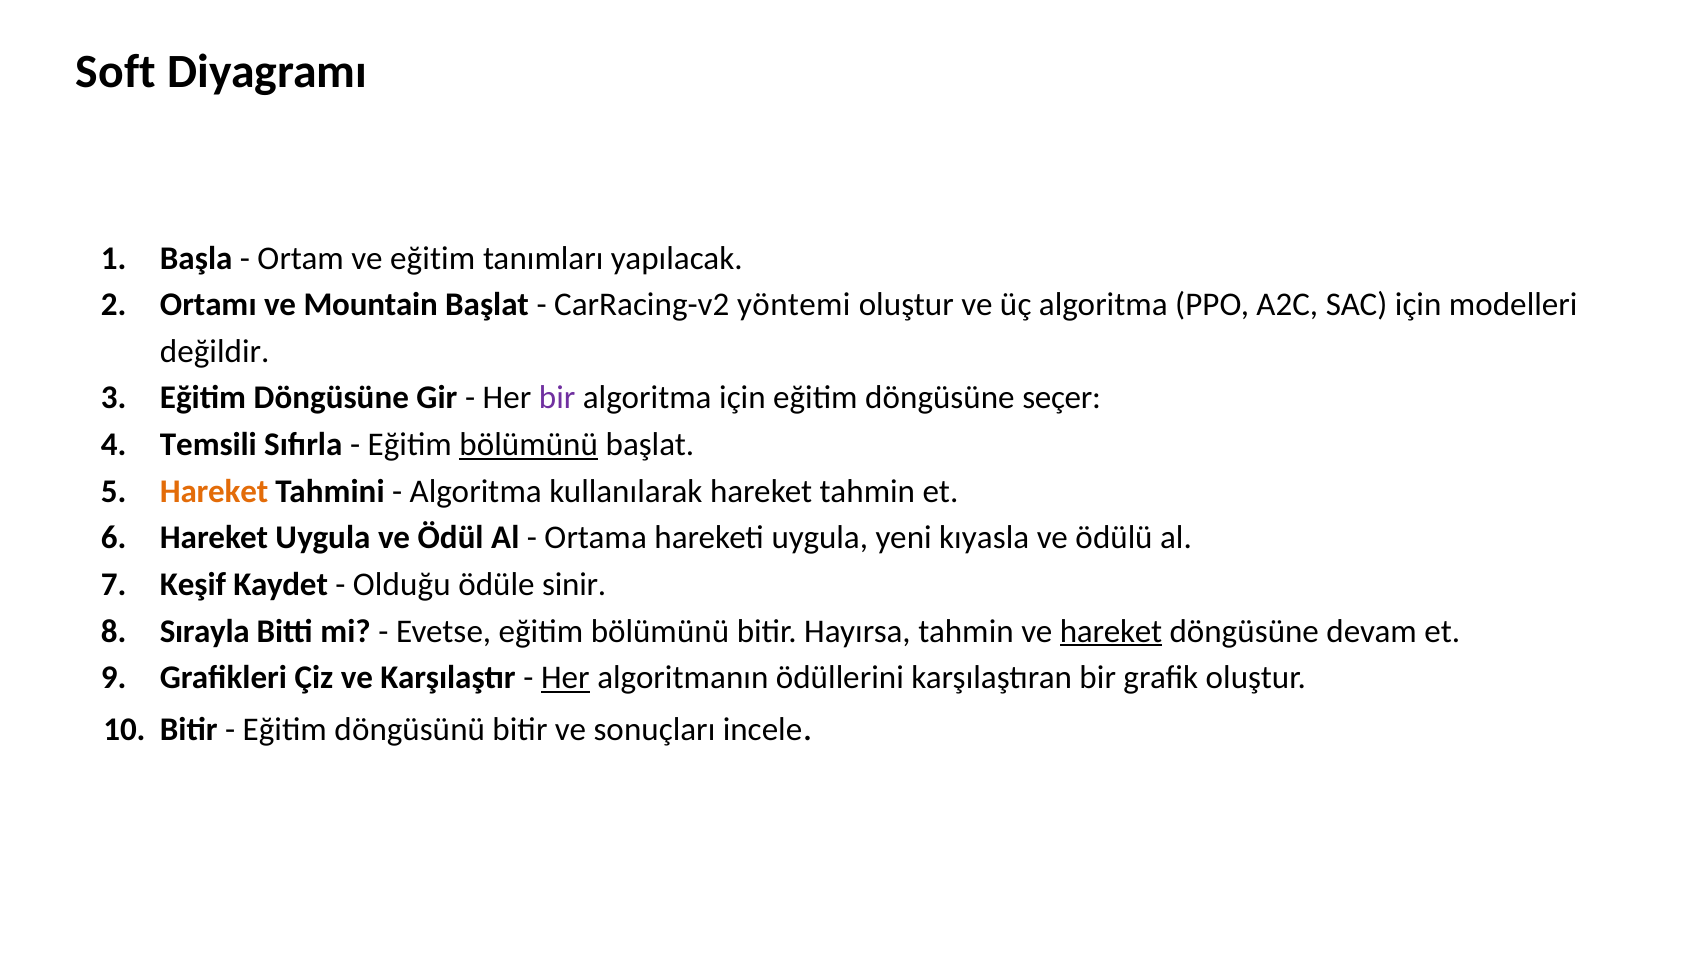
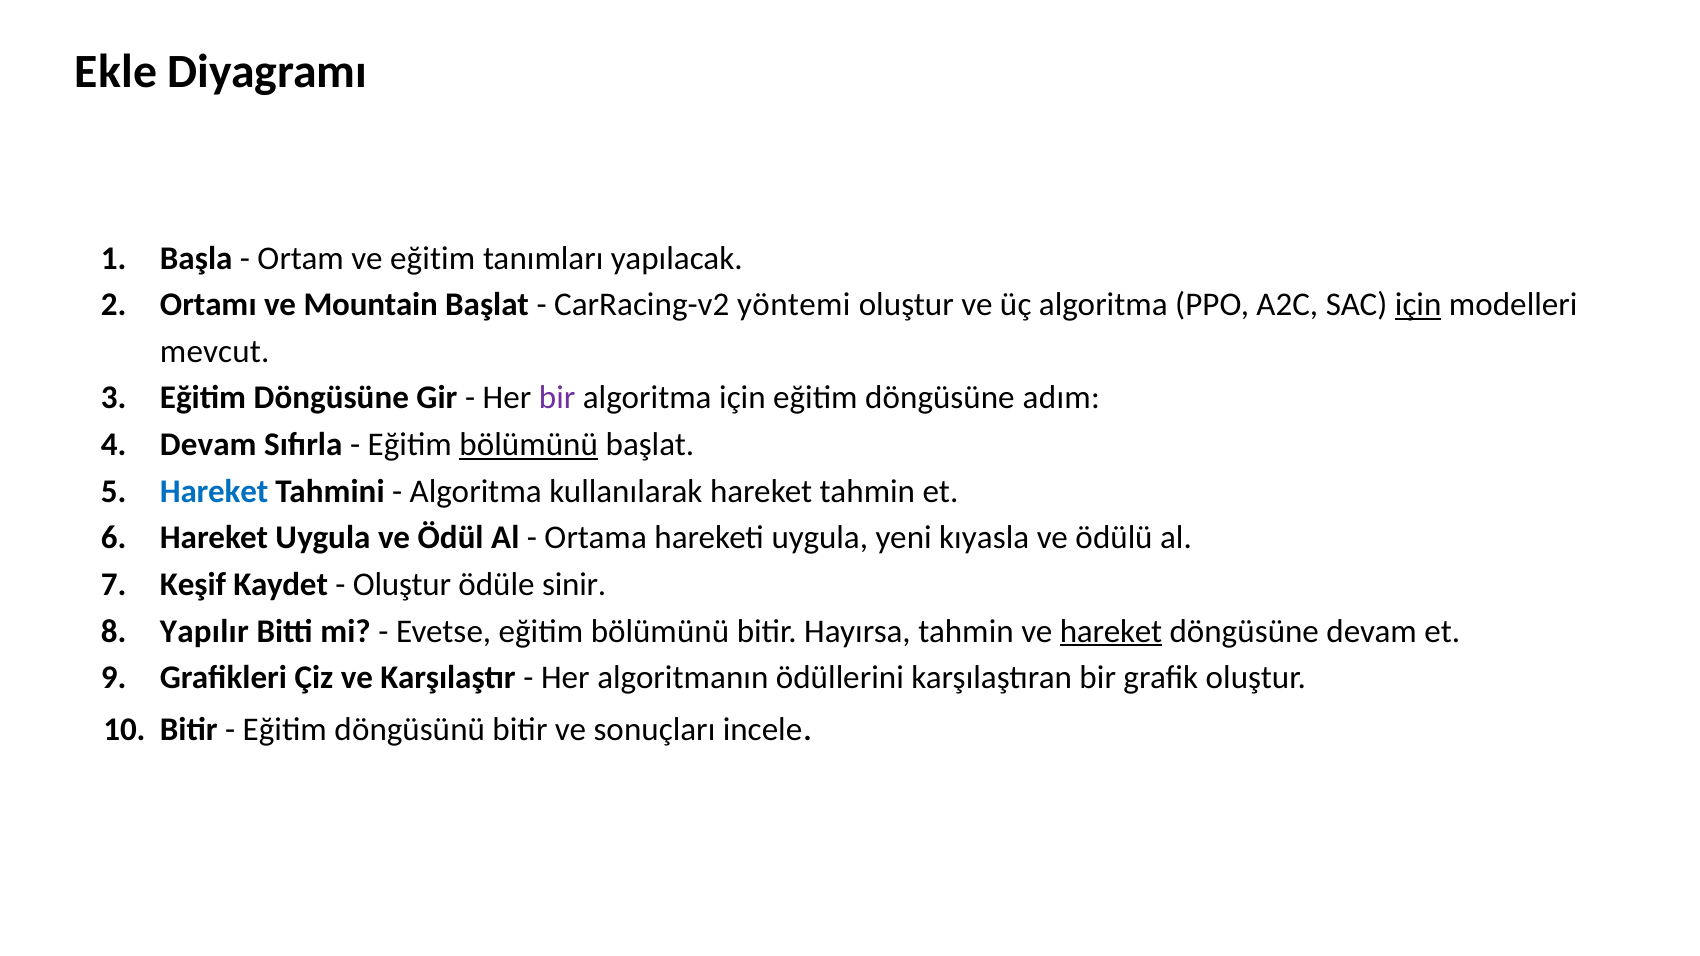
Soft: Soft -> Ekle
için at (1418, 305) underline: none -> present
değildir: değildir -> mevcut
seçer: seçer -> adım
Temsili at (208, 445): Temsili -> Devam
Hareket at (214, 491) colour: orange -> blue
Olduğu at (402, 585): Olduğu -> Oluştur
Sırayla: Sırayla -> Yapılır
Her at (565, 678) underline: present -> none
